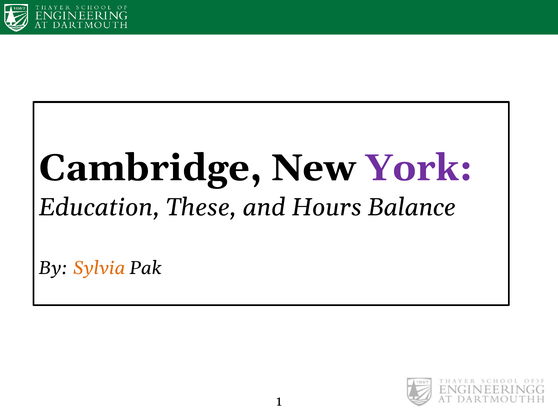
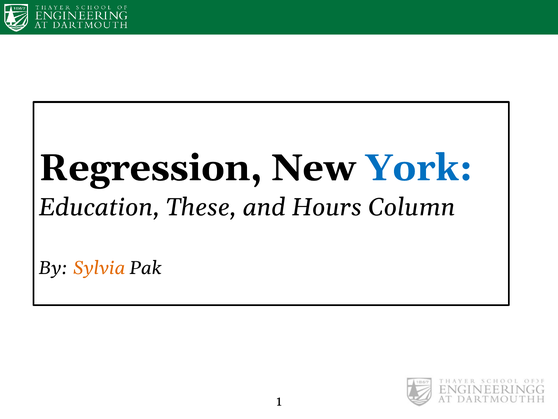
Cambridge: Cambridge -> Regression
York colour: purple -> blue
Balance: Balance -> Column
